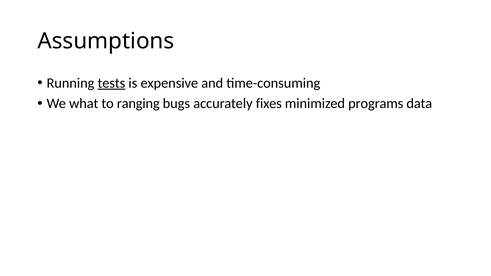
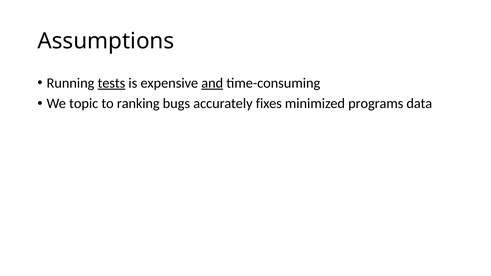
and underline: none -> present
what: what -> topic
ranging: ranging -> ranking
